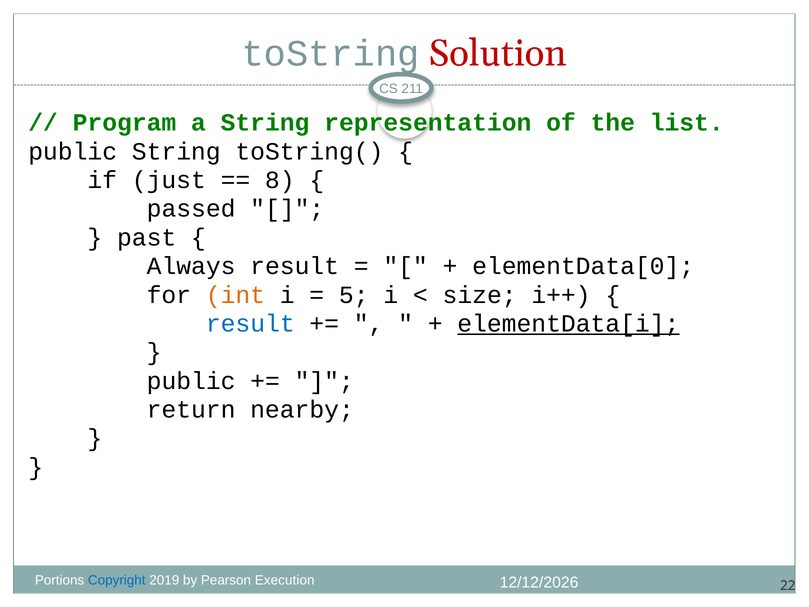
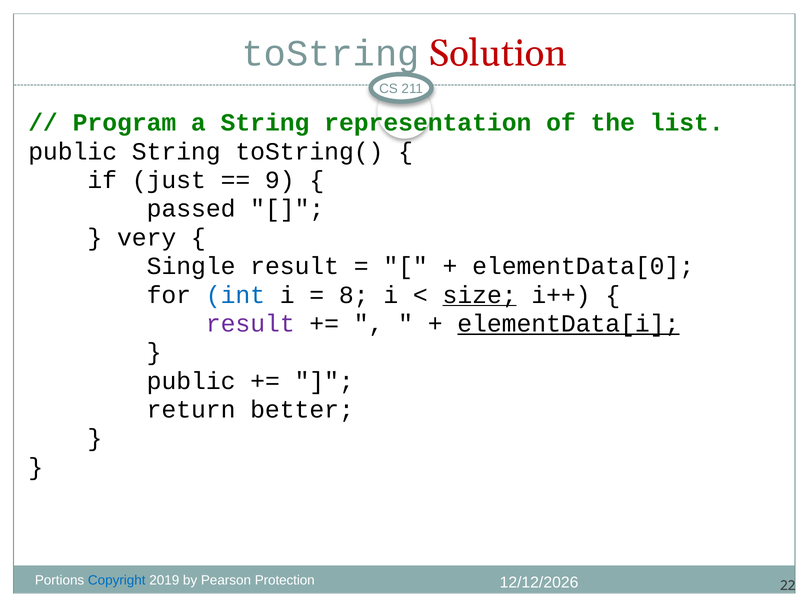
8: 8 -> 9
past: past -> very
Always: Always -> Single
int colour: orange -> blue
5: 5 -> 8
size underline: none -> present
result at (250, 323) colour: blue -> purple
nearby: nearby -> better
Execution: Execution -> Protection
